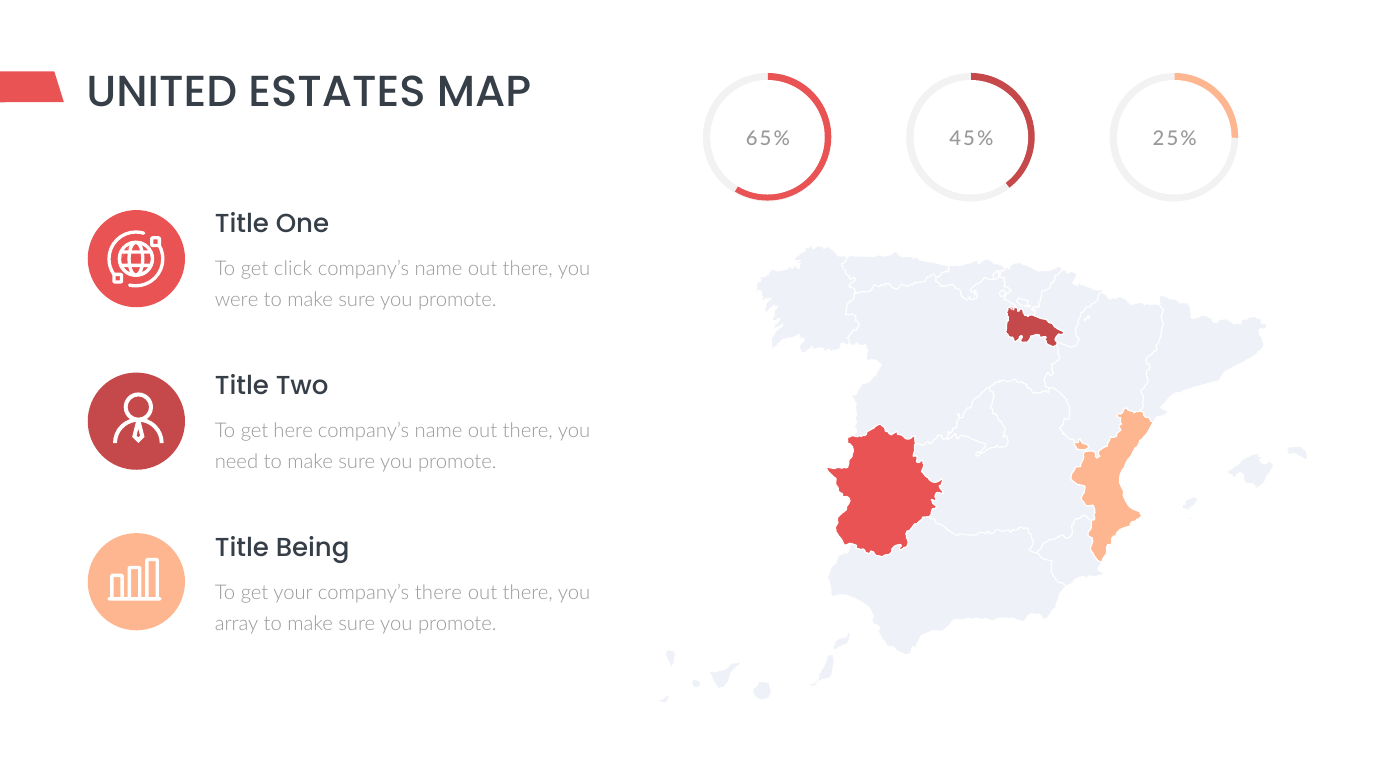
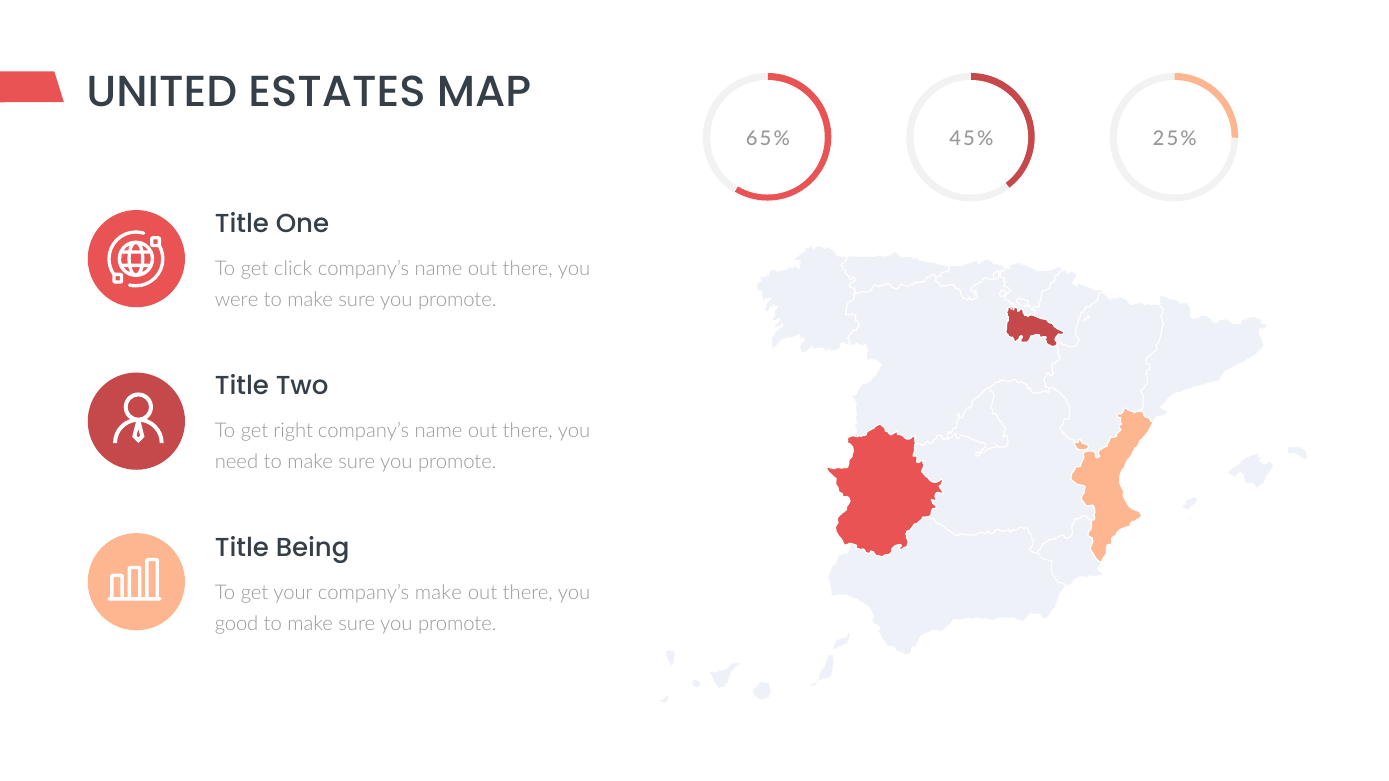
here: here -> right
company’s there: there -> make
array: array -> good
